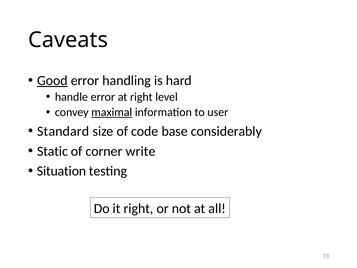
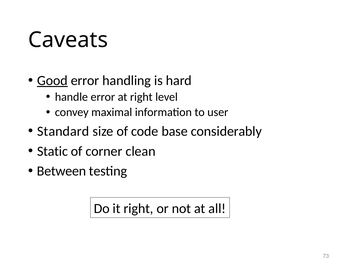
maximal underline: present -> none
write: write -> clean
Situation: Situation -> Between
